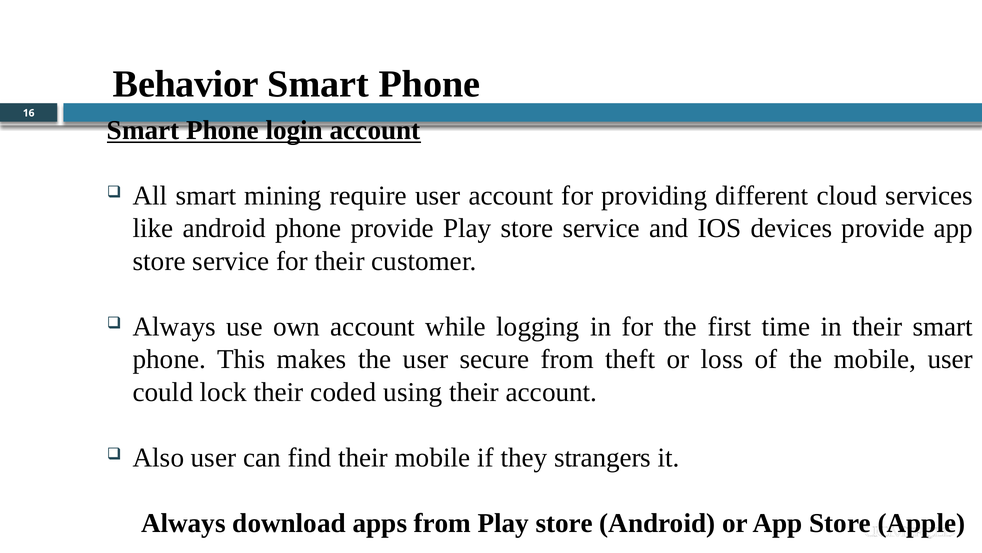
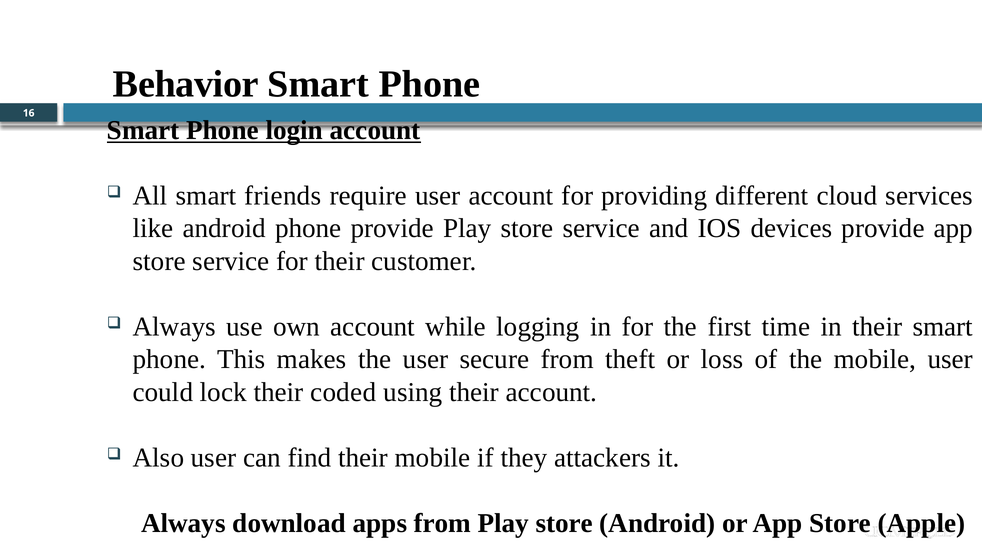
mining: mining -> friends
strangers: strangers -> attackers
